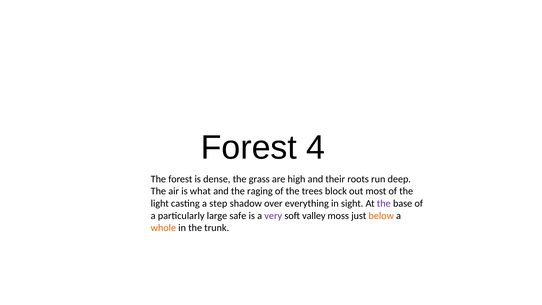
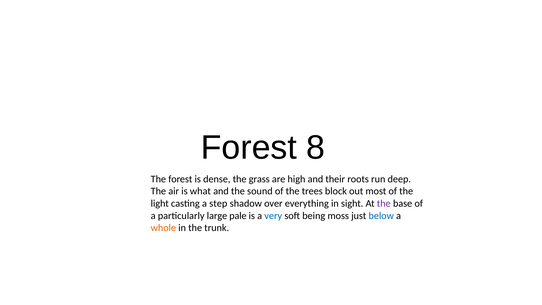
4: 4 -> 8
raging: raging -> sound
safe: safe -> pale
very colour: purple -> blue
valley: valley -> being
below colour: orange -> blue
